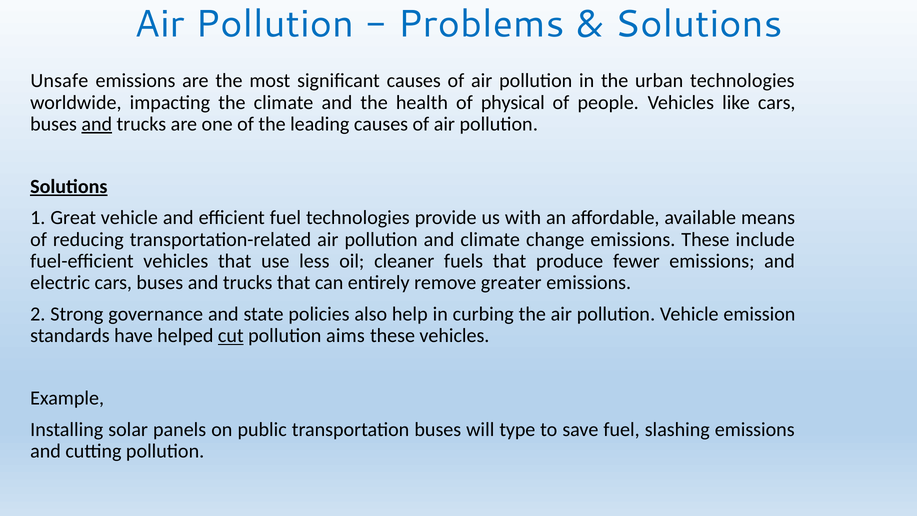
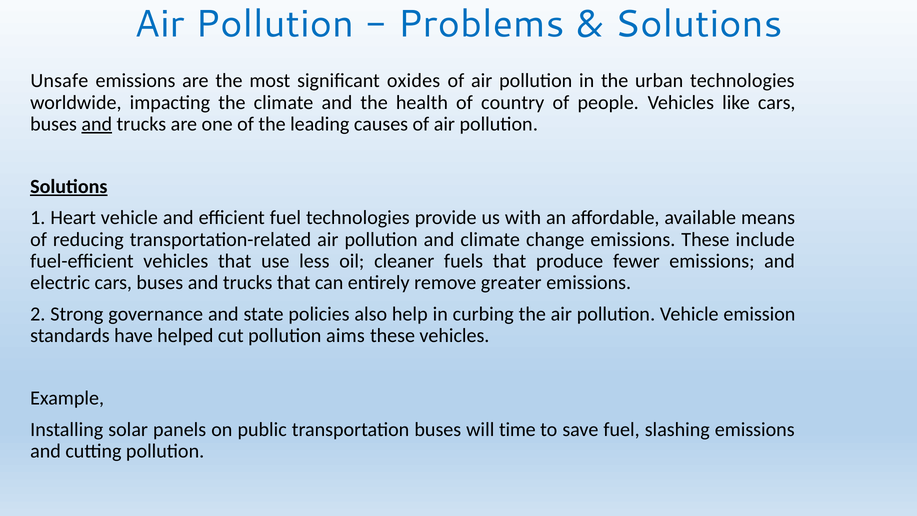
significant causes: causes -> oxides
physical: physical -> country
Great: Great -> Heart
cut underline: present -> none
type: type -> time
